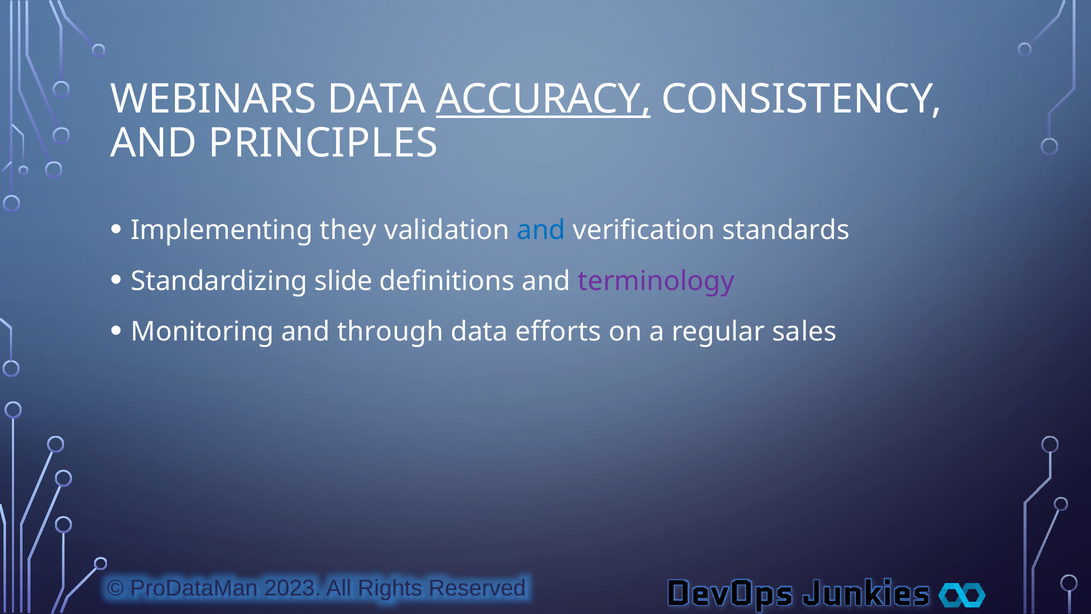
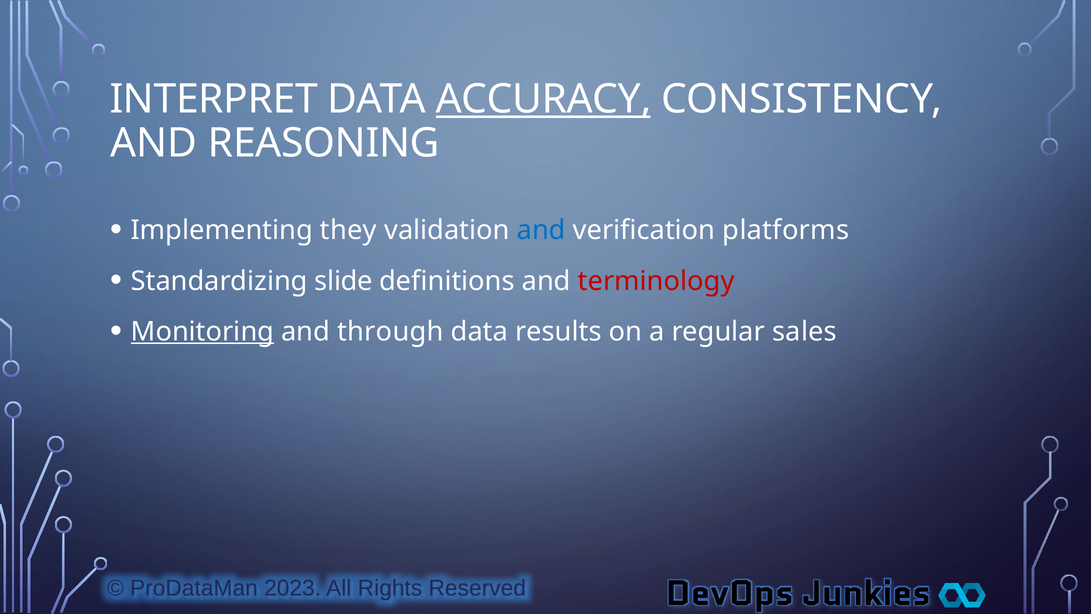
WEBINARS: WEBINARS -> INTERPRET
PRINCIPLES: PRINCIPLES -> REASONING
standards: standards -> platforms
terminology colour: purple -> red
Monitoring underline: none -> present
efforts: efforts -> results
